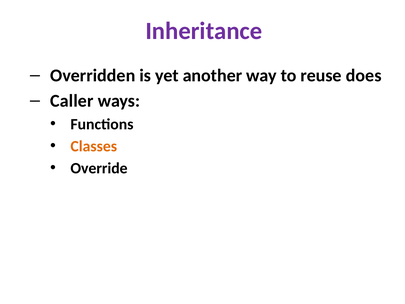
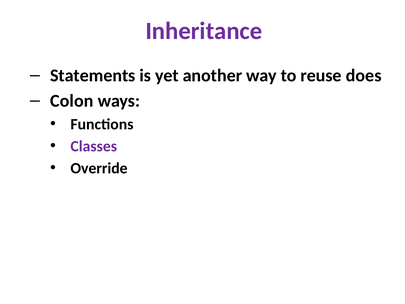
Overridden: Overridden -> Statements
Caller: Caller -> Colon
Classes colour: orange -> purple
